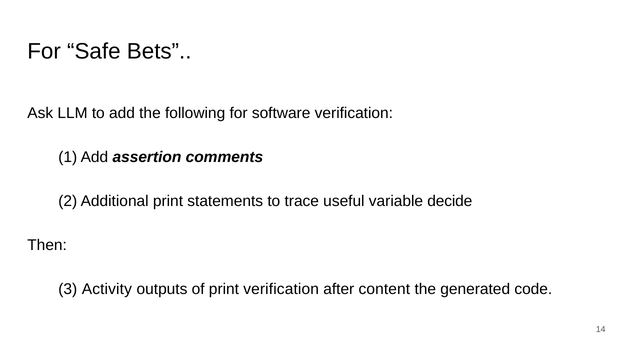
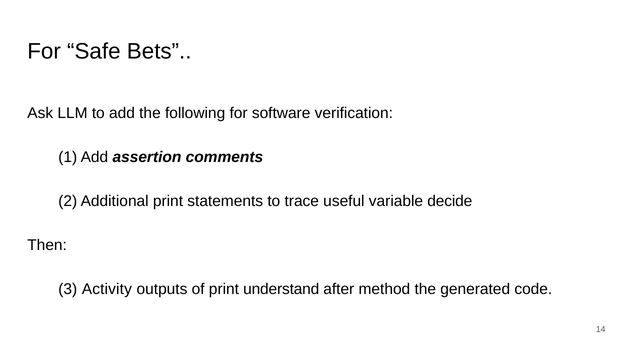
print verification: verification -> understand
content: content -> method
